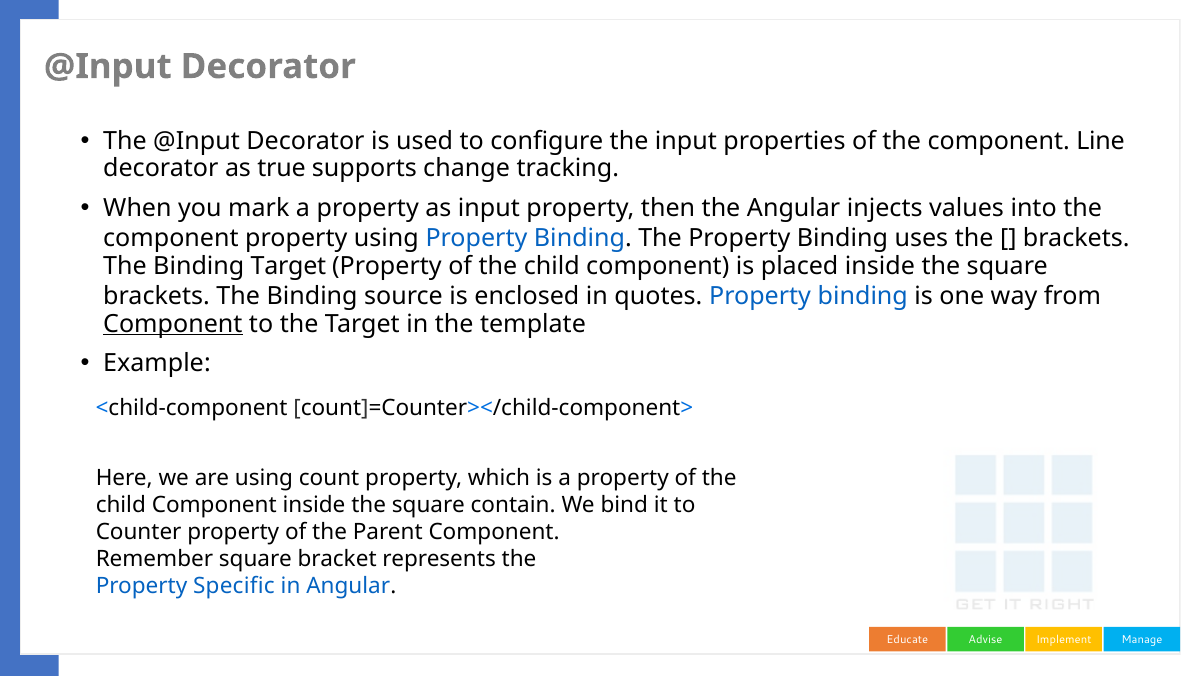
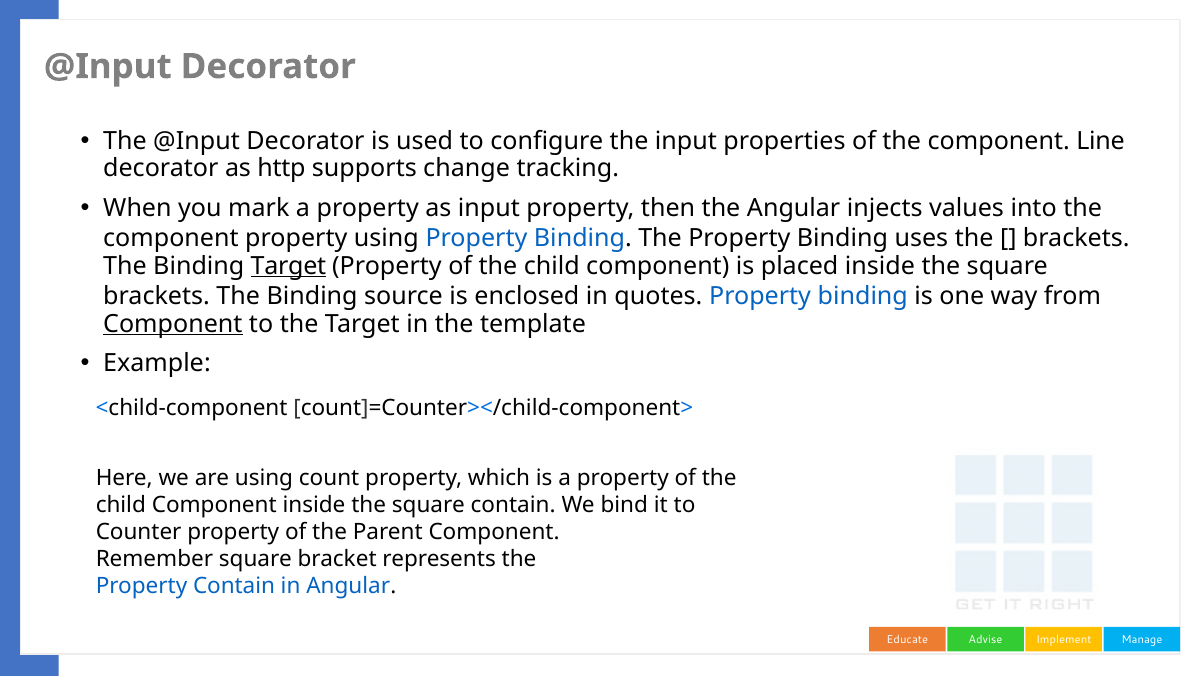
true: true -> http
Target at (288, 266) underline: none -> present
Property Specific: Specific -> Contain
